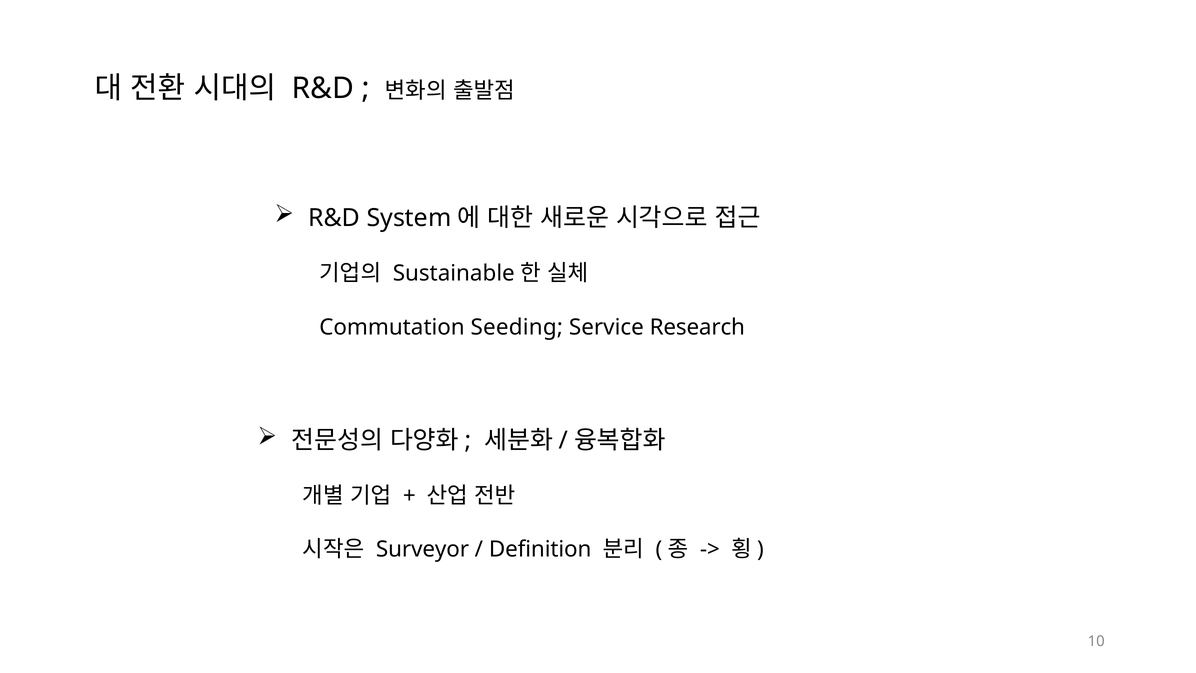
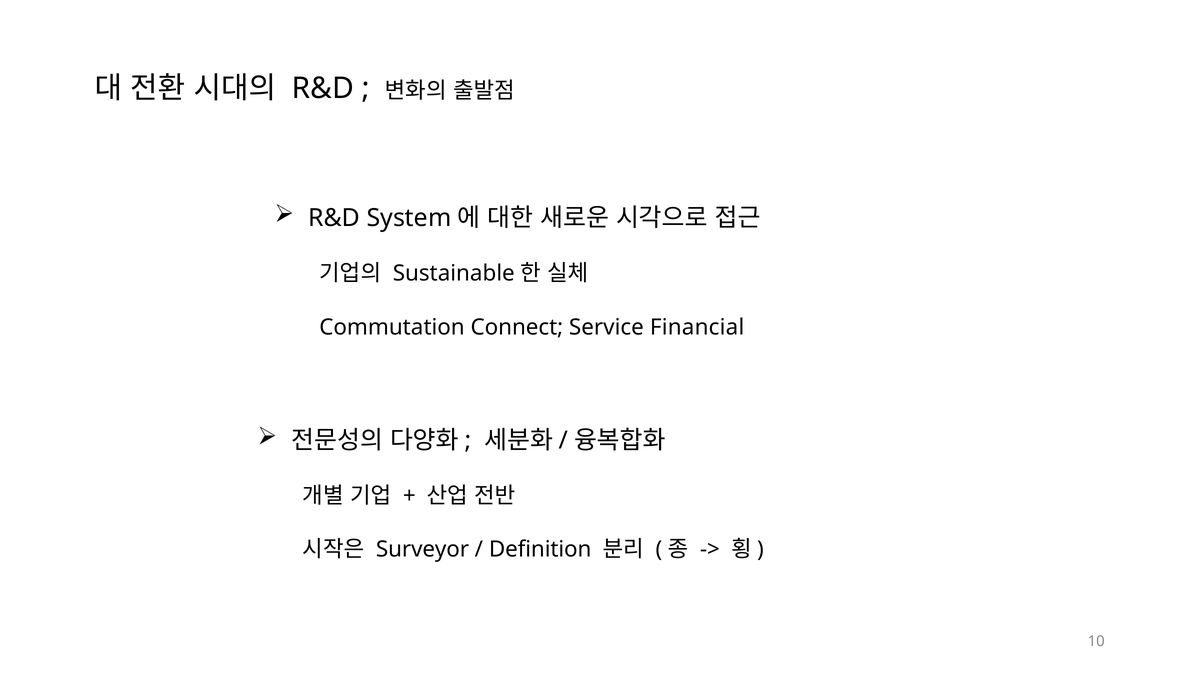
Seeding: Seeding -> Connect
Research: Research -> Financial
